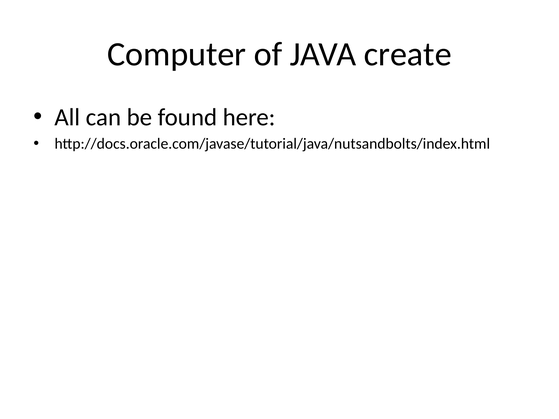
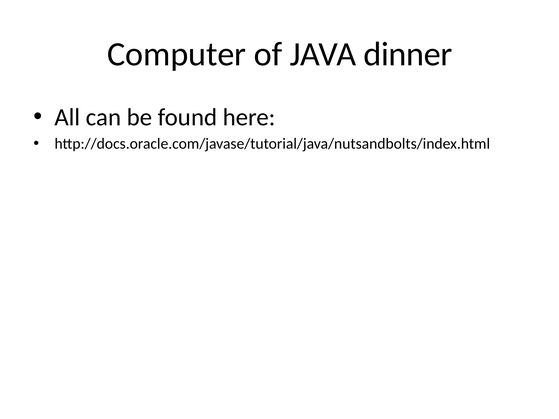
create: create -> dinner
